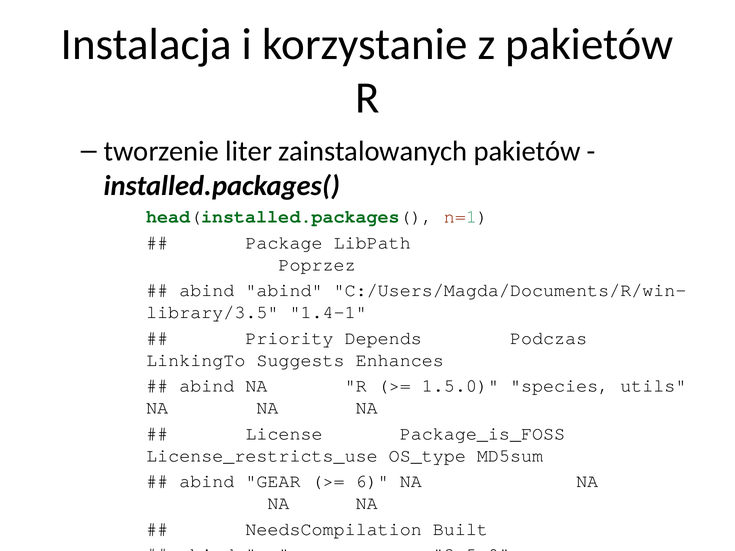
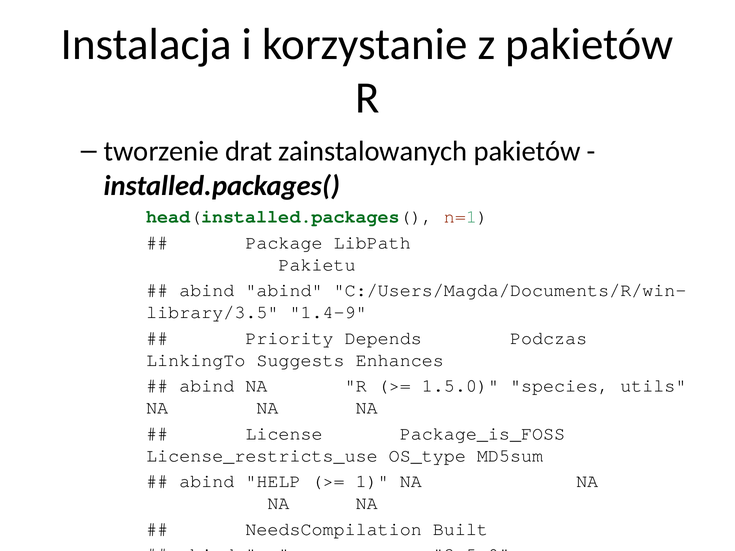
liter: liter -> drat
Poprzez: Poprzez -> Pakietu
1.4-1: 1.4-1 -> 1.4-9
GEAR: GEAR -> HELP
6: 6 -> 1
